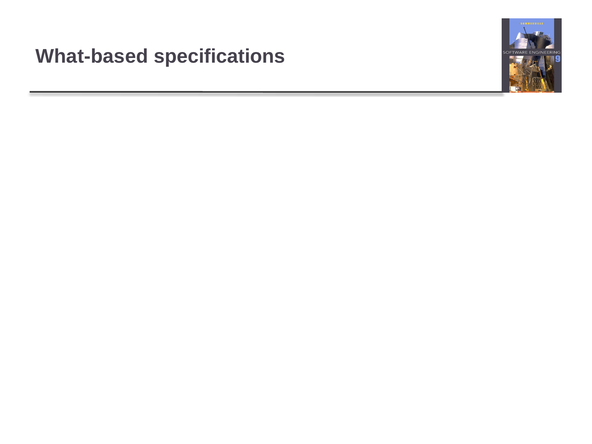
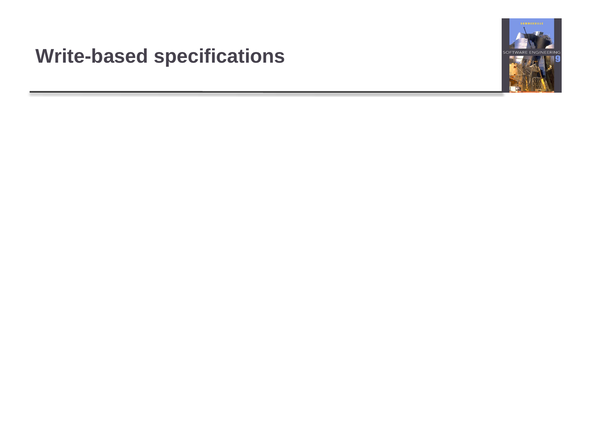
What-based: What-based -> Write-based
